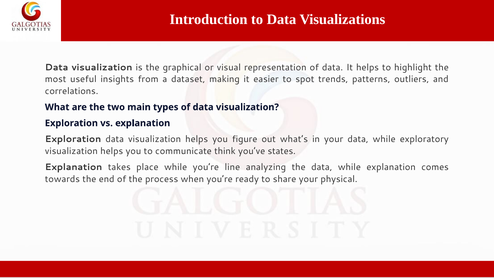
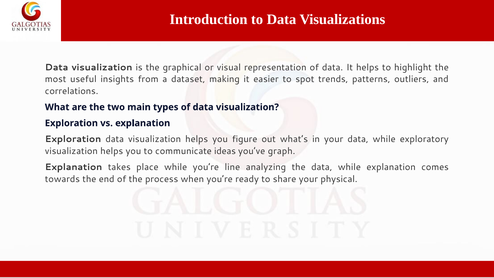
think: think -> ideas
states: states -> graph
